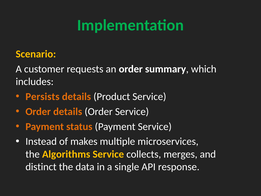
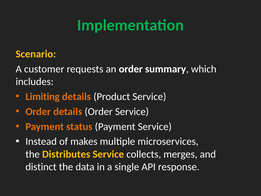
Persists: Persists -> Limiting
Algorithms: Algorithms -> Distributes
